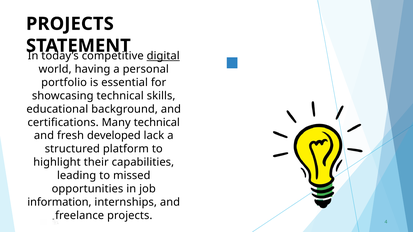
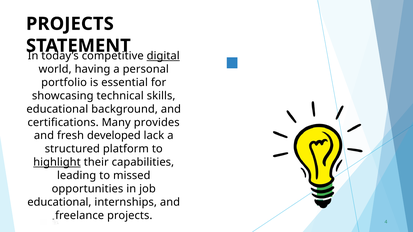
Many technical: technical -> provides
highlight underline: none -> present
information at (59, 202): information -> educational
